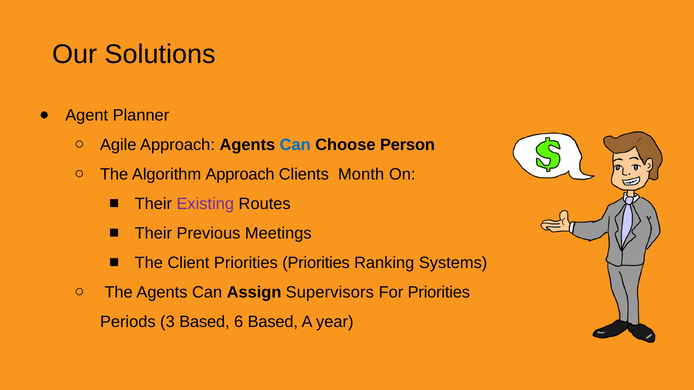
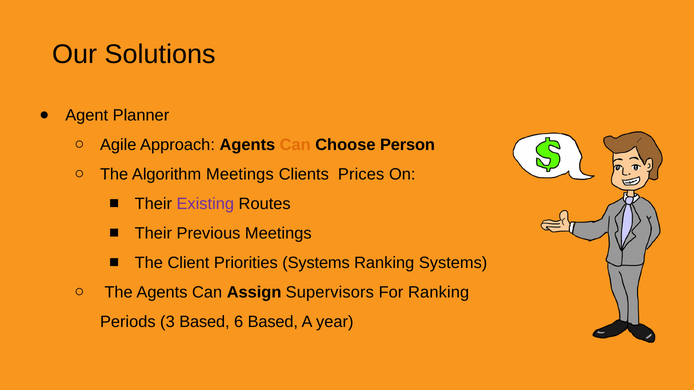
Can at (295, 145) colour: blue -> orange
Algorithm Approach: Approach -> Meetings
Month: Month -> Prices
Priorities Priorities: Priorities -> Systems
For Priorities: Priorities -> Ranking
